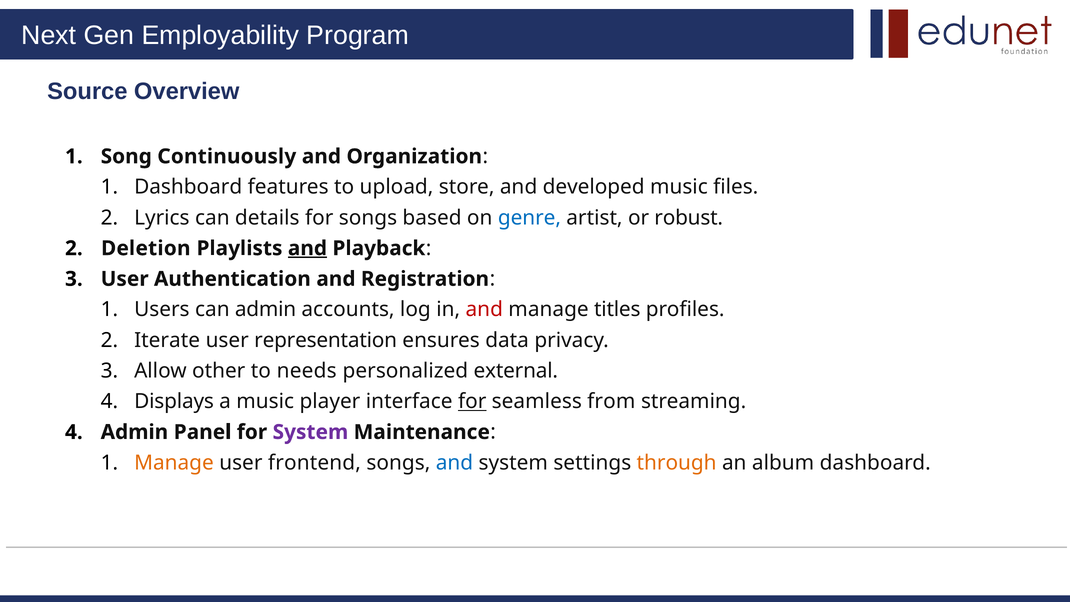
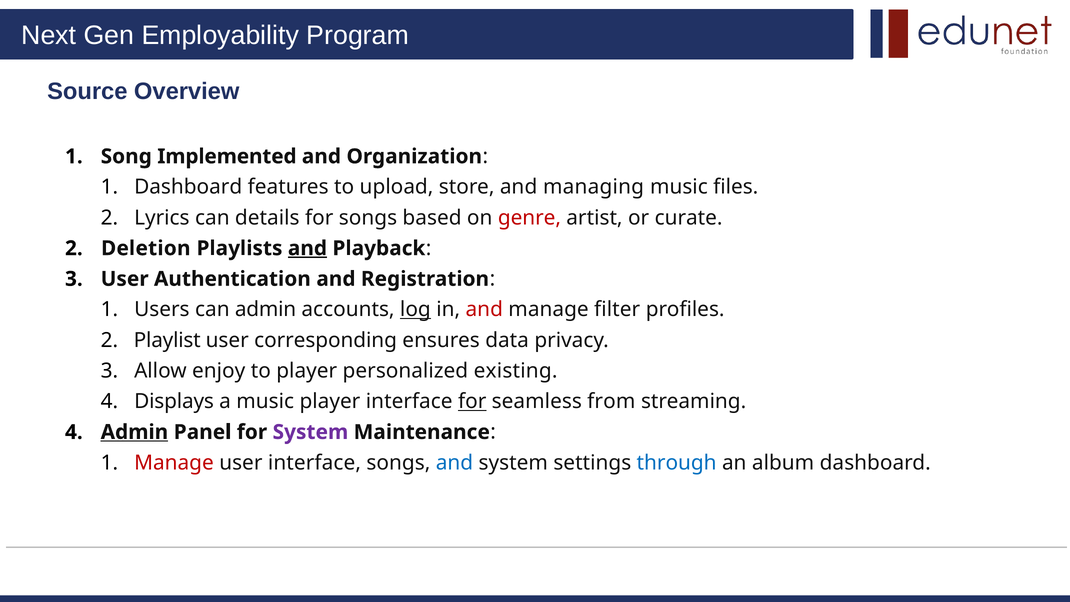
Continuously: Continuously -> Implemented
developed: developed -> managing
genre colour: blue -> red
robust: robust -> curate
log underline: none -> present
titles: titles -> filter
Iterate: Iterate -> Playlist
representation: representation -> corresponding
other: other -> enjoy
to needs: needs -> player
external: external -> existing
Admin at (134, 432) underline: none -> present
Manage at (174, 463) colour: orange -> red
user frontend: frontend -> interface
through colour: orange -> blue
